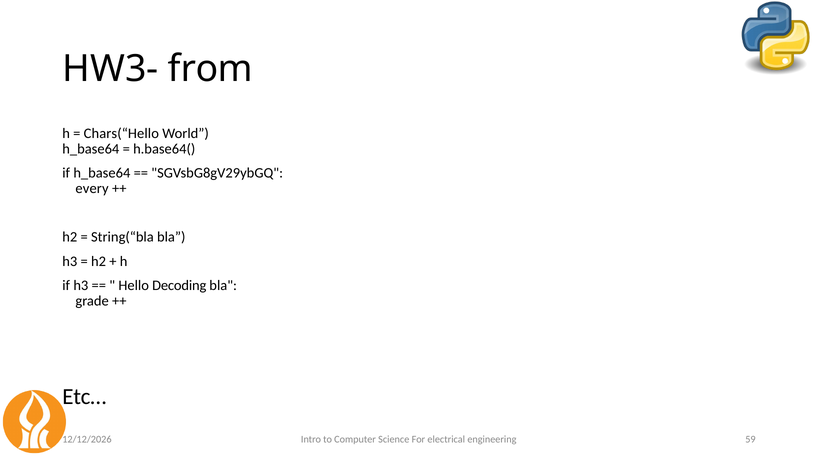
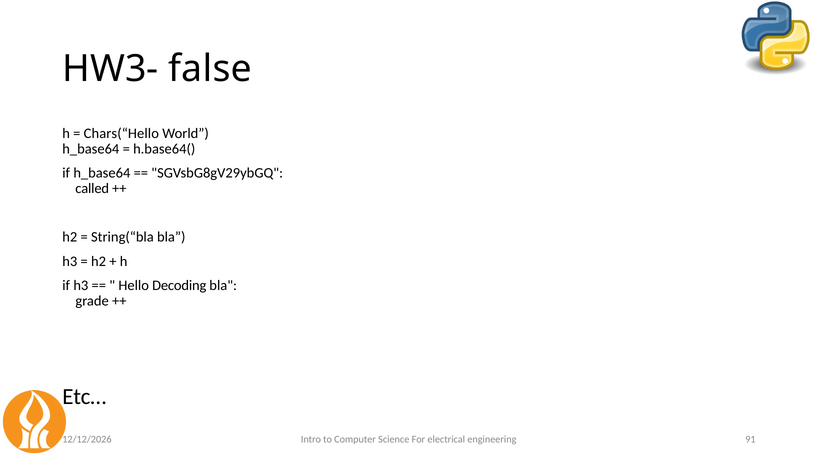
from: from -> false
every: every -> called
59: 59 -> 91
